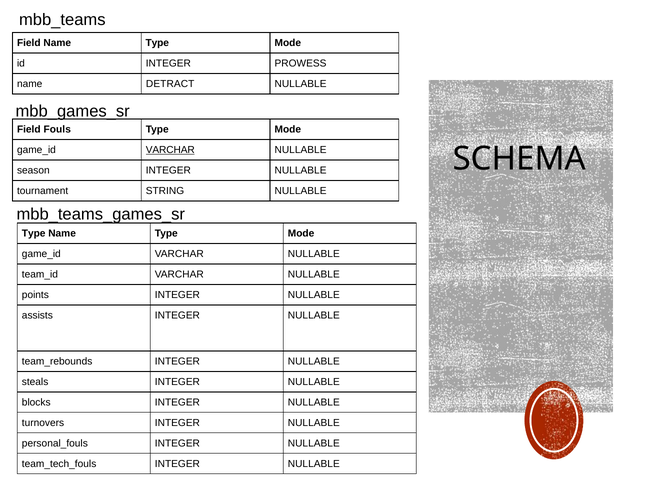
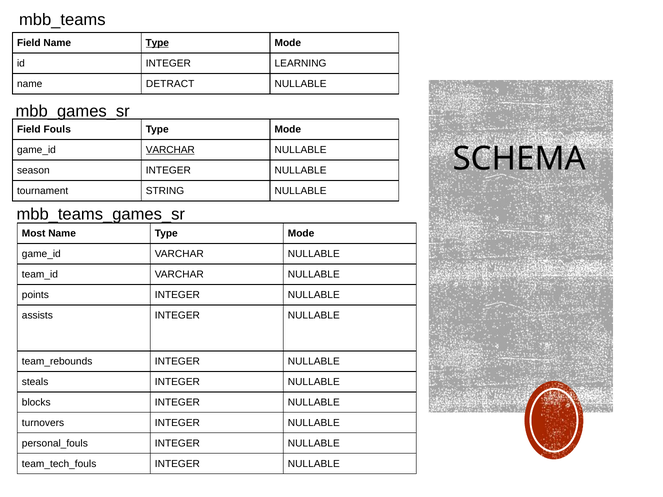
Type at (157, 43) underline: none -> present
PROWESS: PROWESS -> LEARNING
Type at (34, 234): Type -> Most
